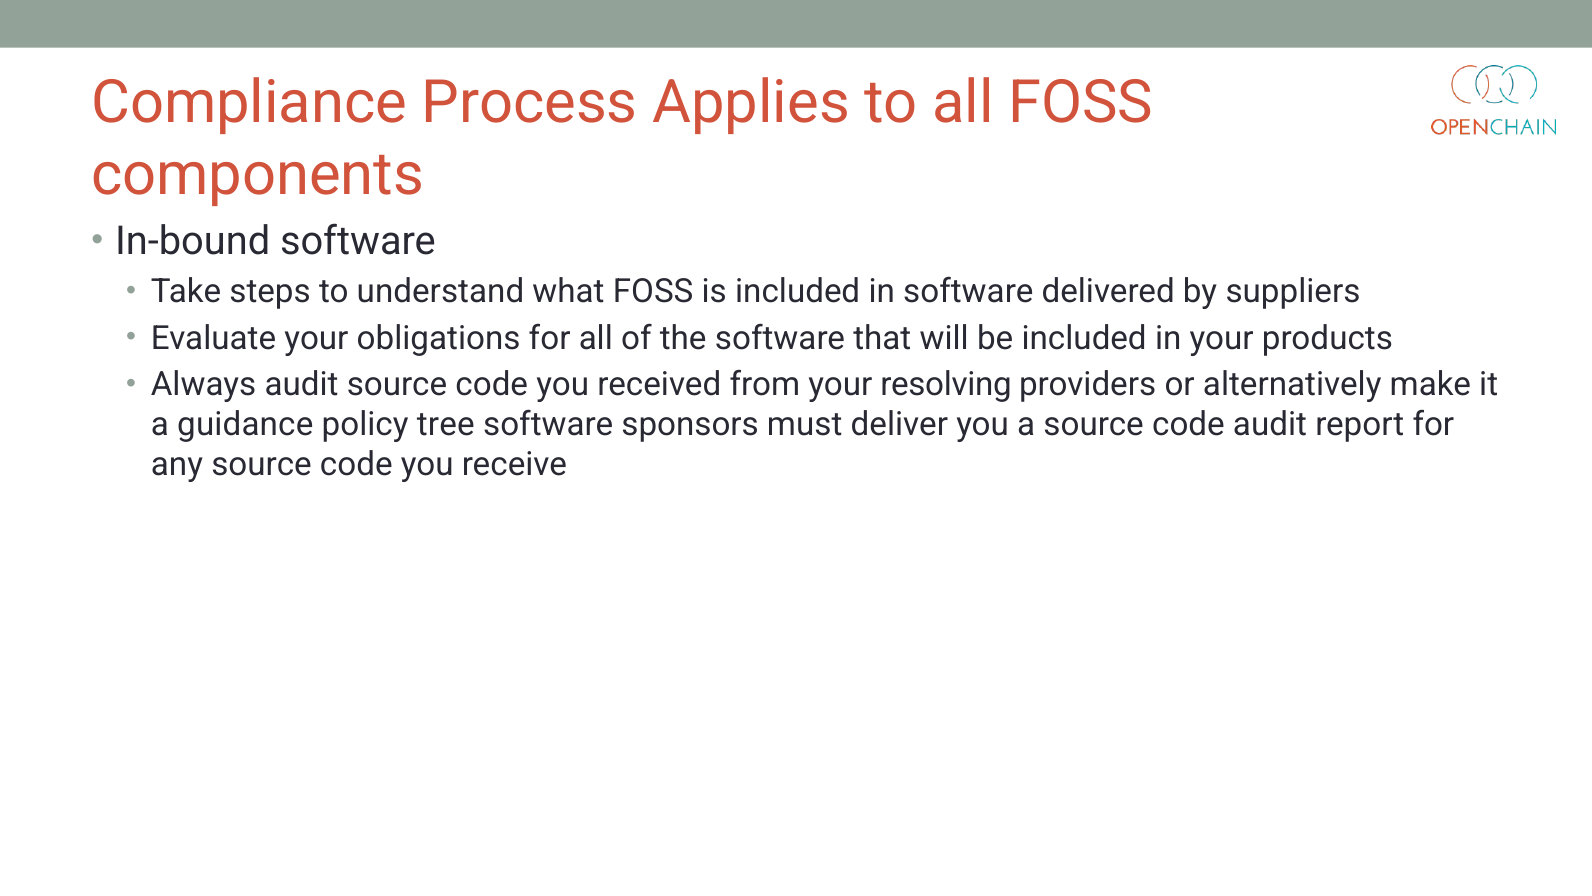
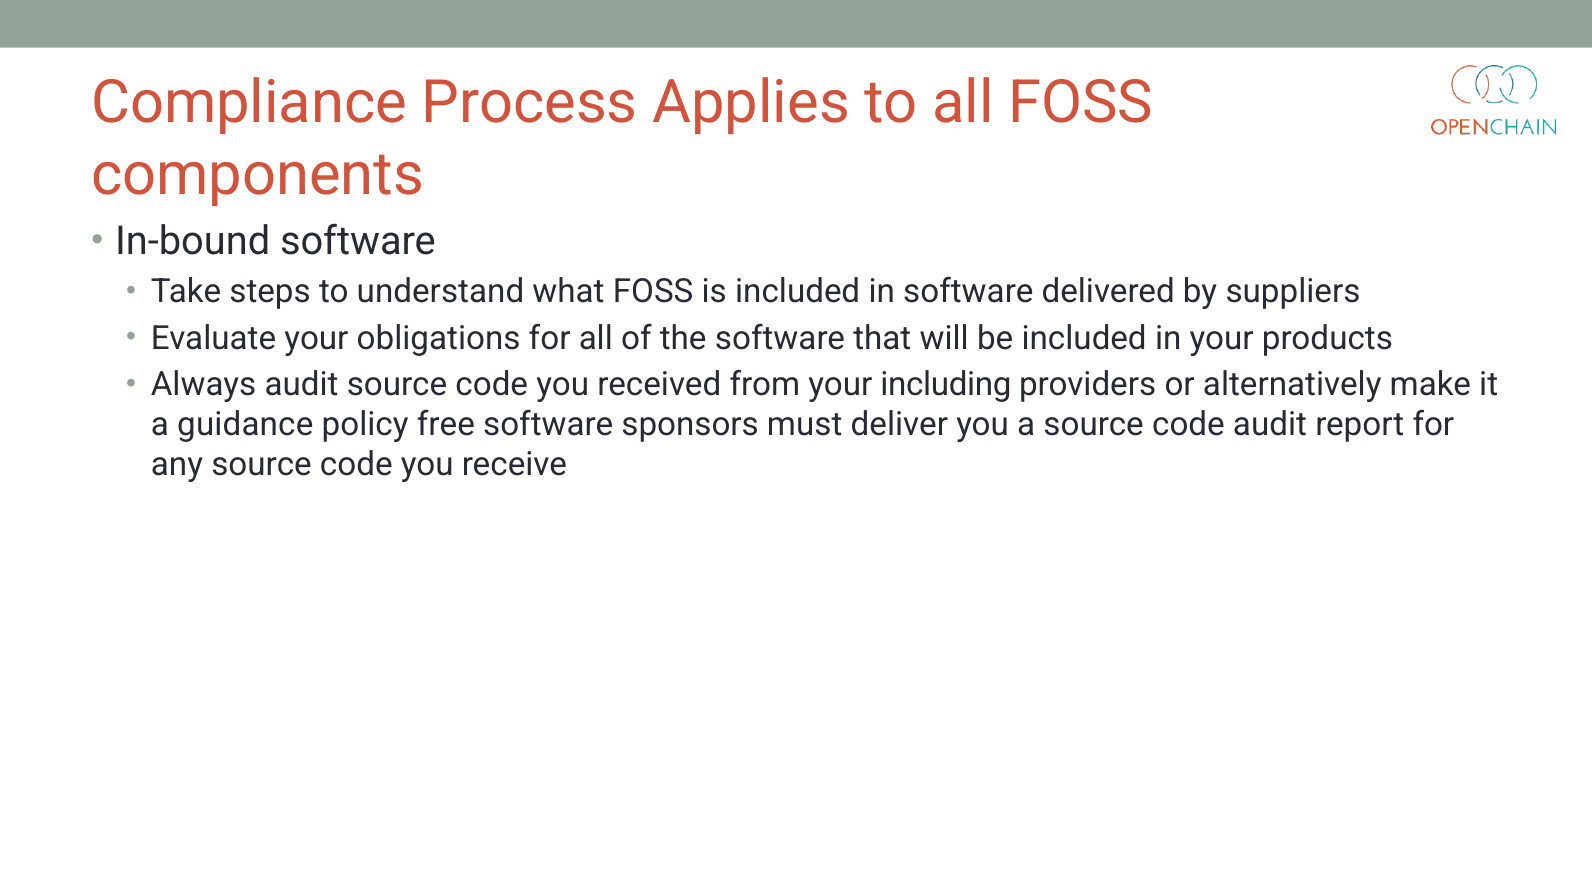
resolving: resolving -> including
tree: tree -> free
